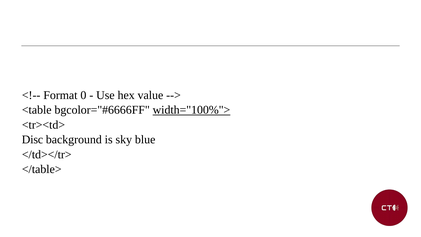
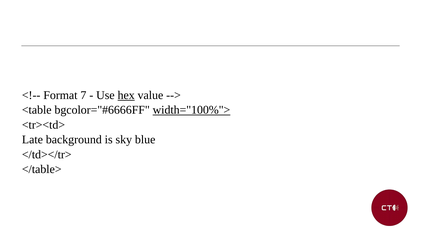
0: 0 -> 7
hex underline: none -> present
Disc: Disc -> Late
